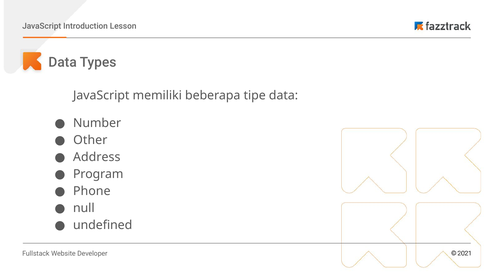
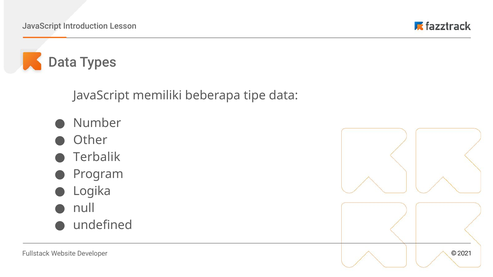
Address: Address -> Terbalik
Phone: Phone -> Logika
